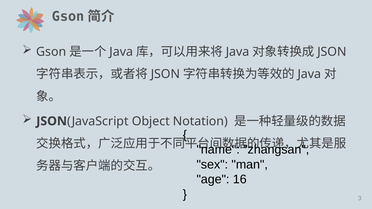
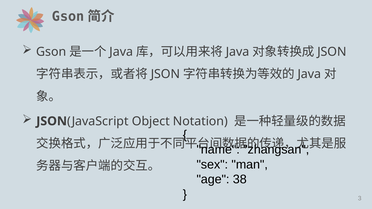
16: 16 -> 38
